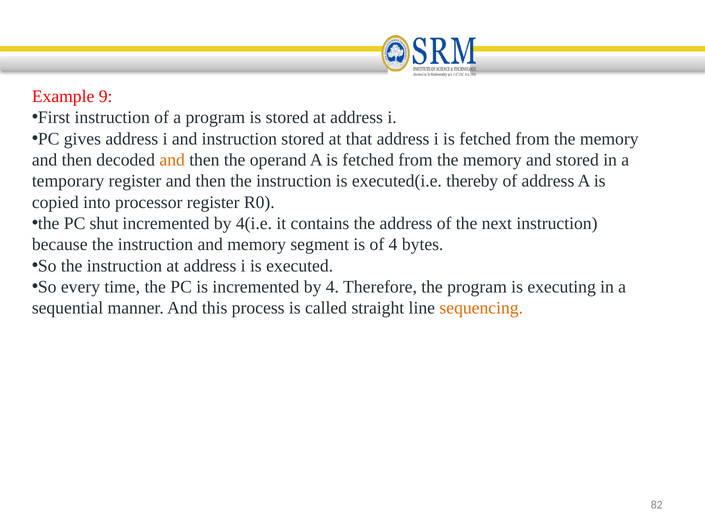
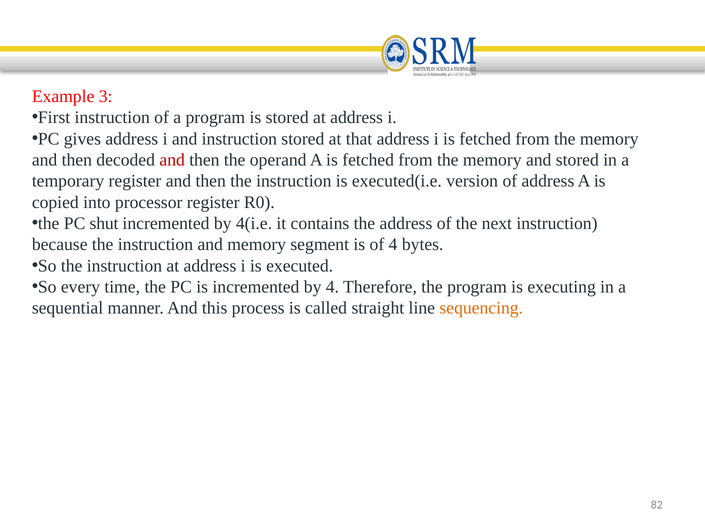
9: 9 -> 3
and at (172, 160) colour: orange -> red
thereby: thereby -> version
